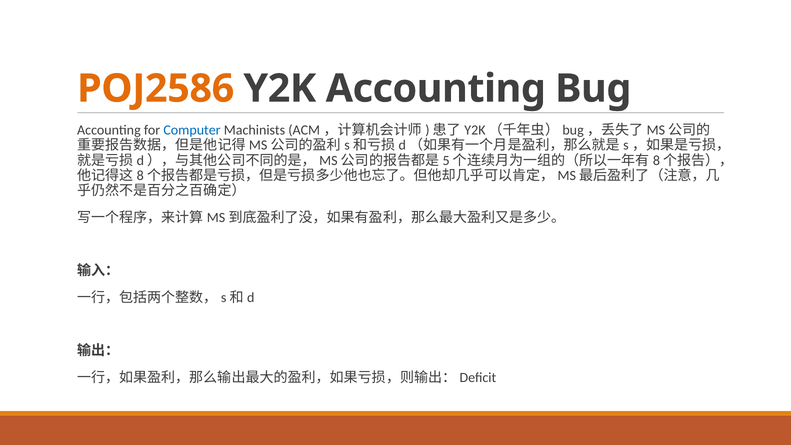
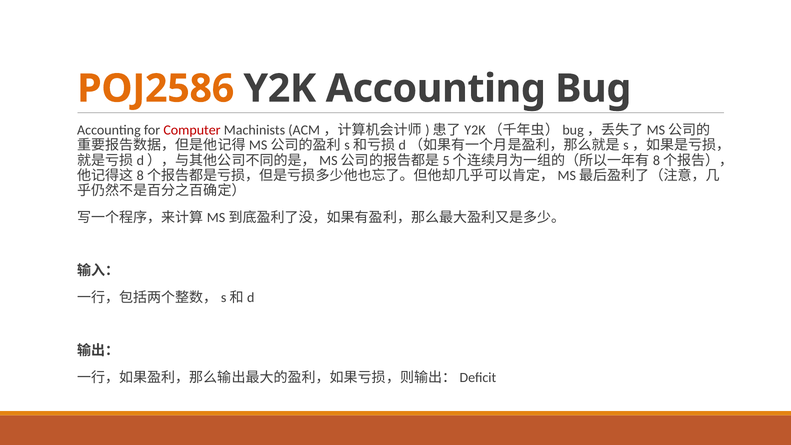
Computer colour: blue -> red
